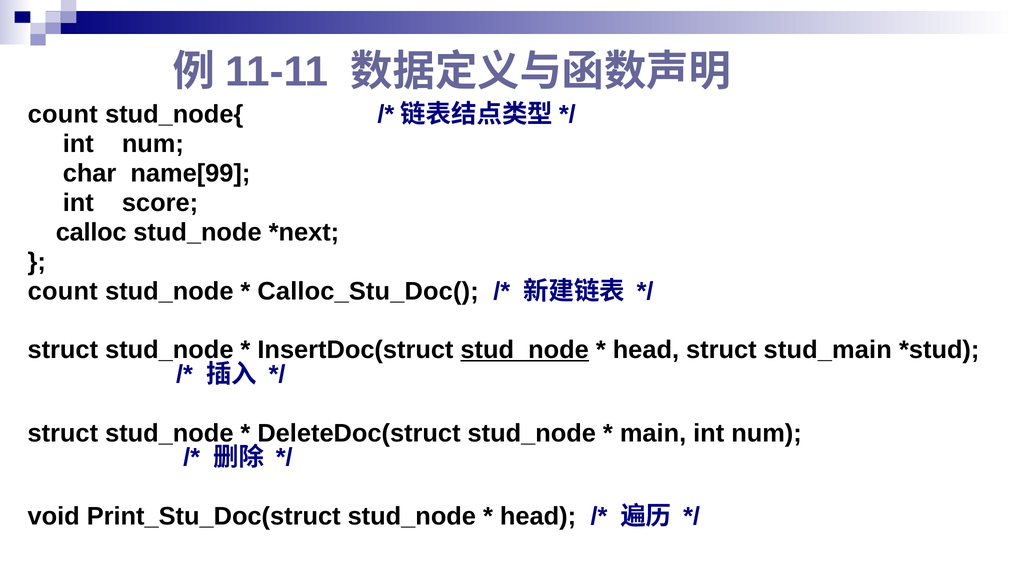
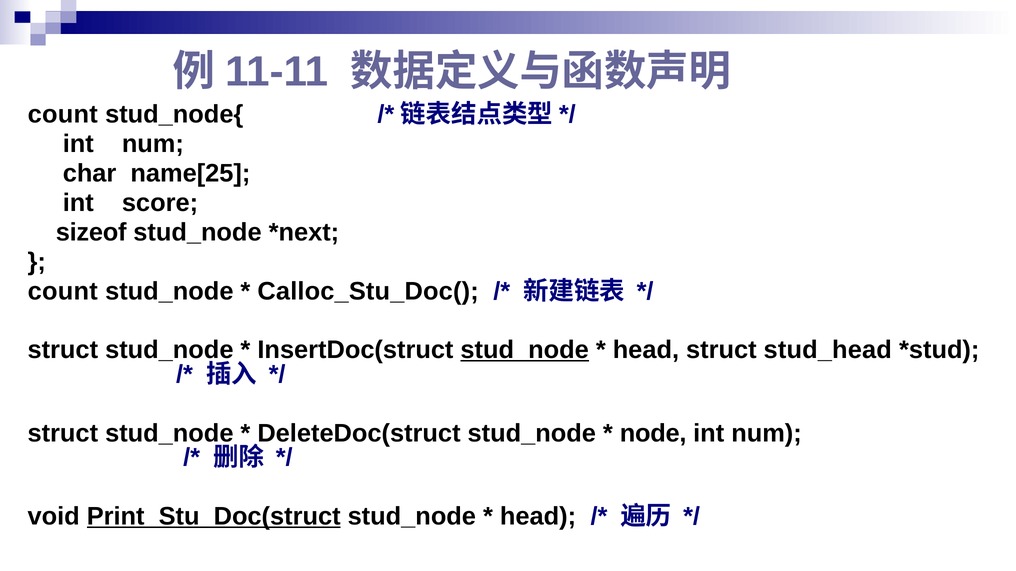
name[99: name[99 -> name[25
calloc: calloc -> sizeof
stud_main: stud_main -> stud_head
main: main -> node
Print_Stu_Doc(struct underline: none -> present
